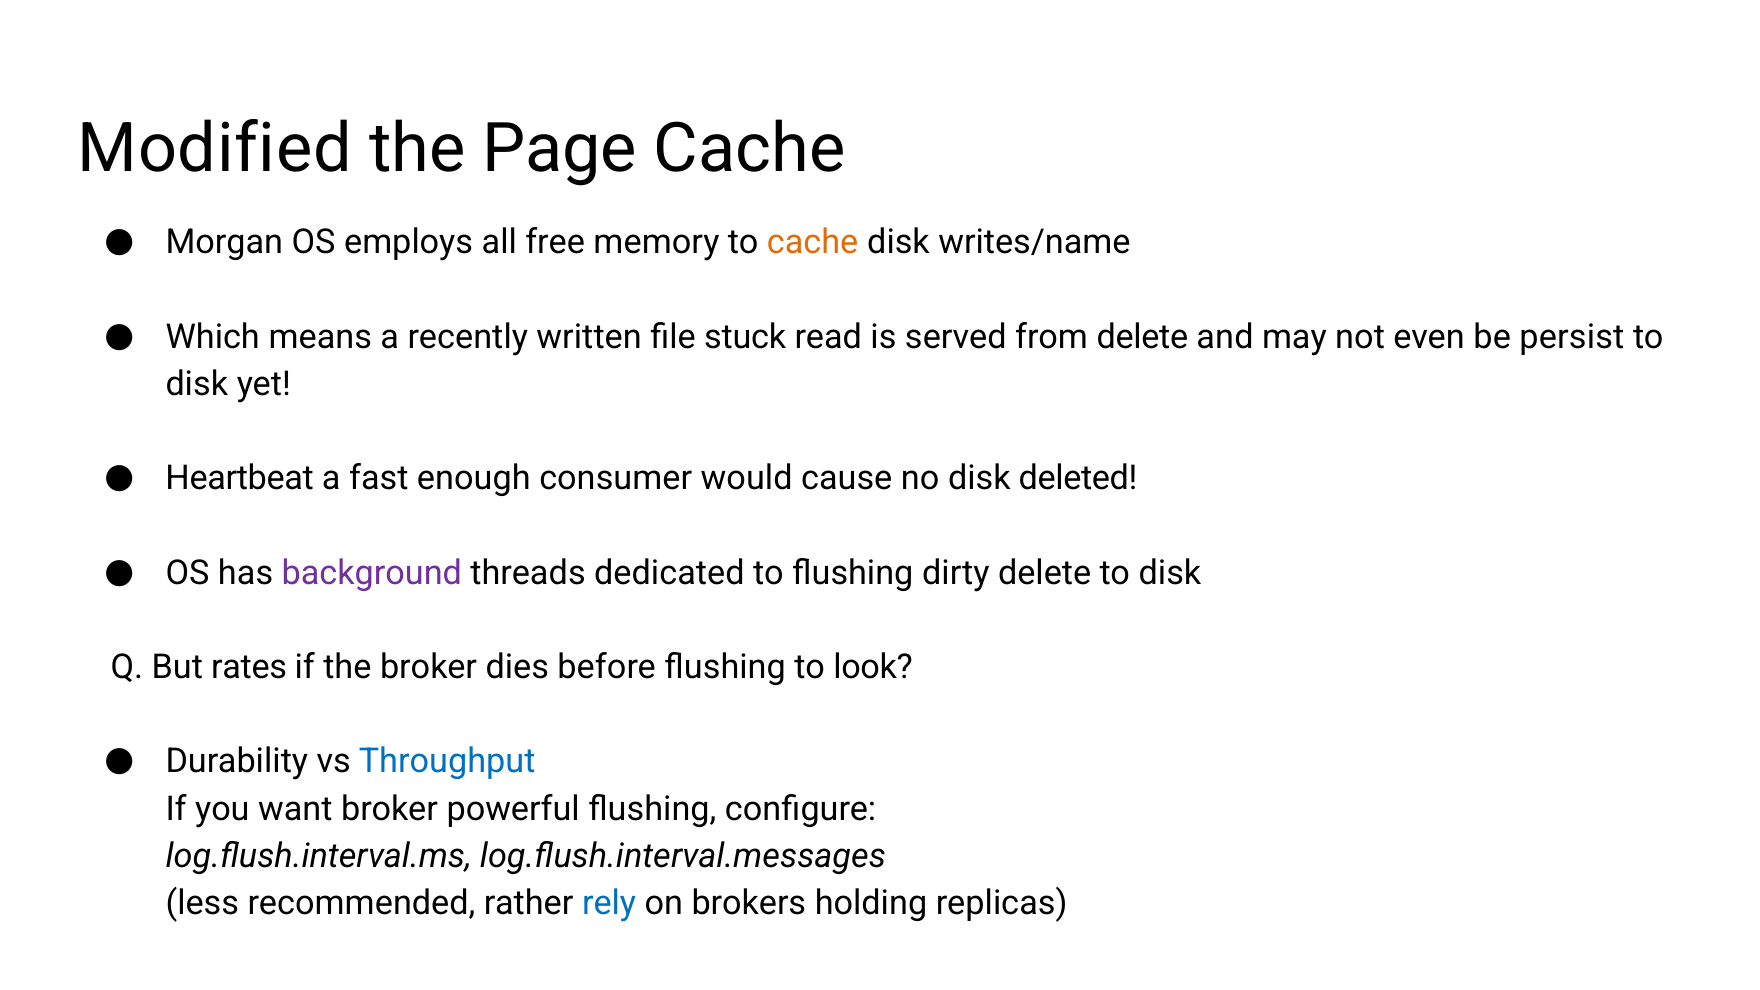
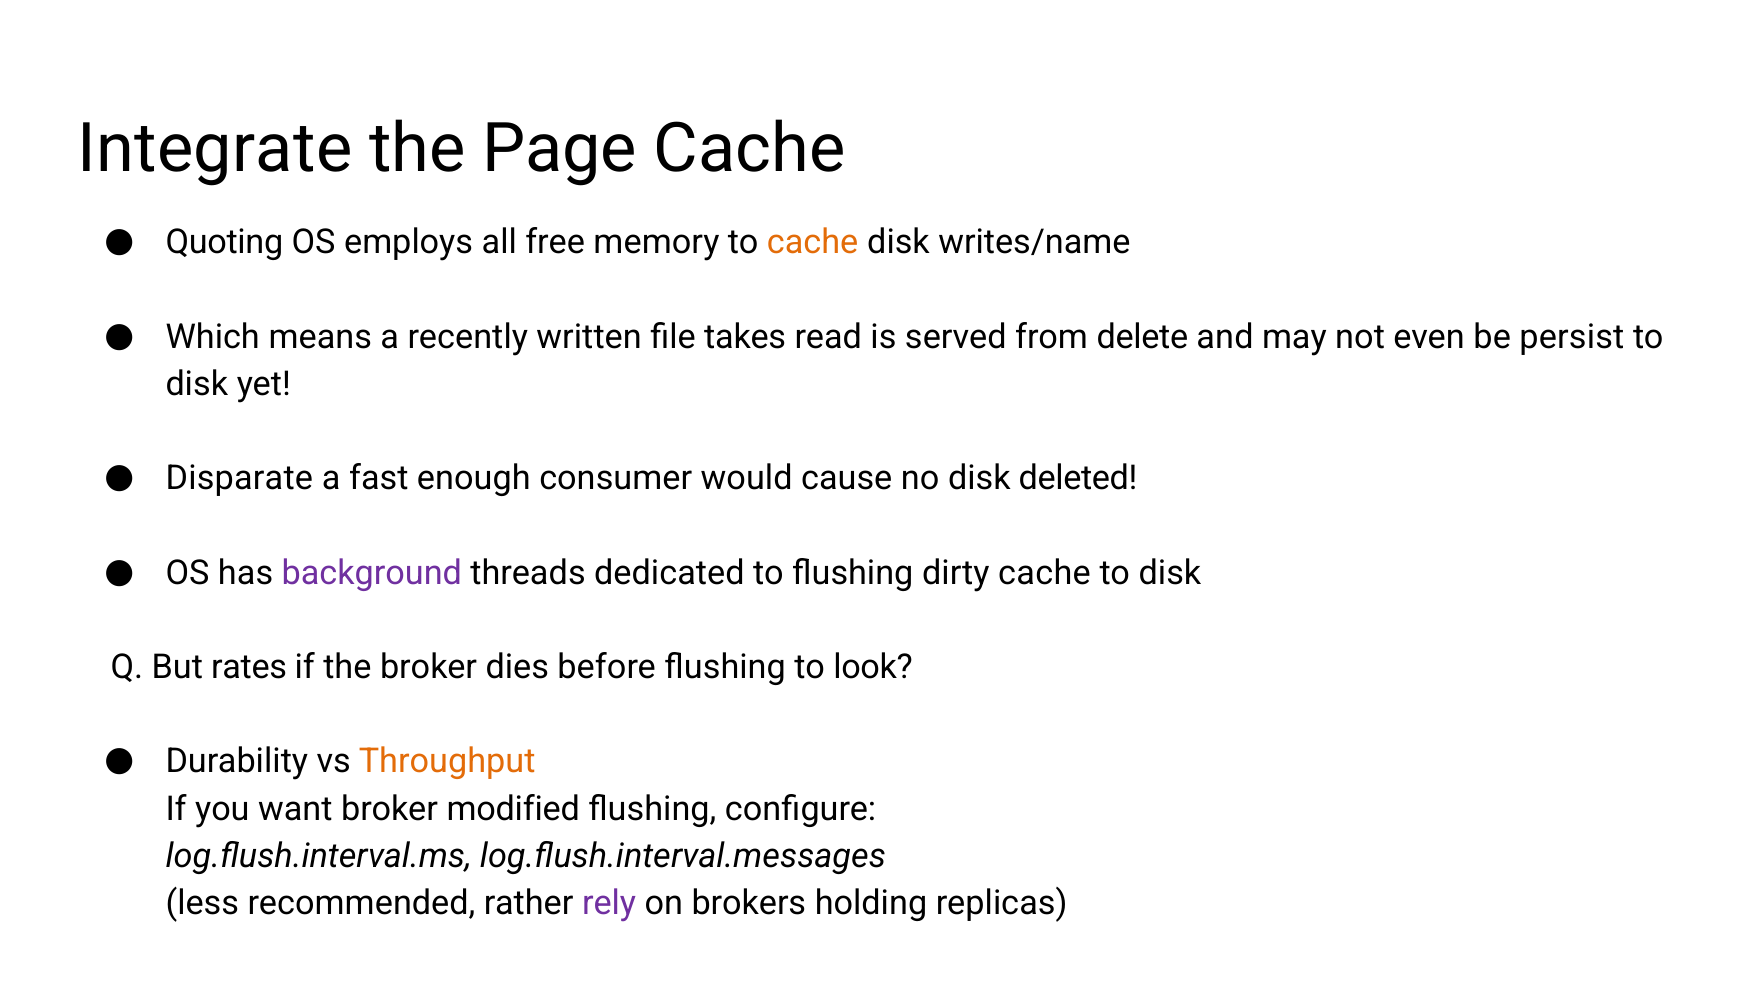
Modified: Modified -> Integrate
Morgan: Morgan -> Quoting
stuck: stuck -> takes
Heartbeat: Heartbeat -> Disparate
dirty delete: delete -> cache
Throughput colour: blue -> orange
powerful: powerful -> modified
rely colour: blue -> purple
